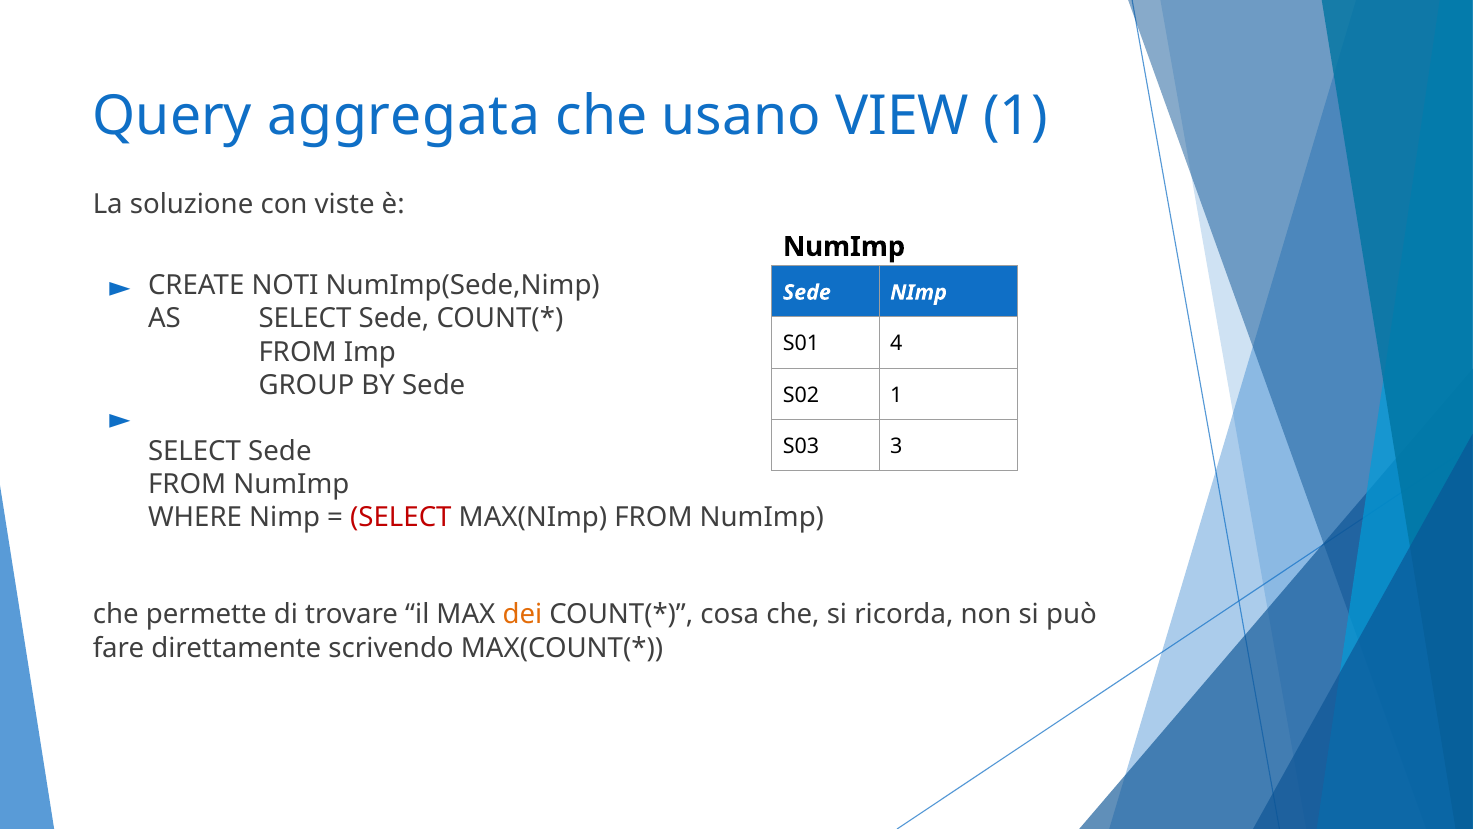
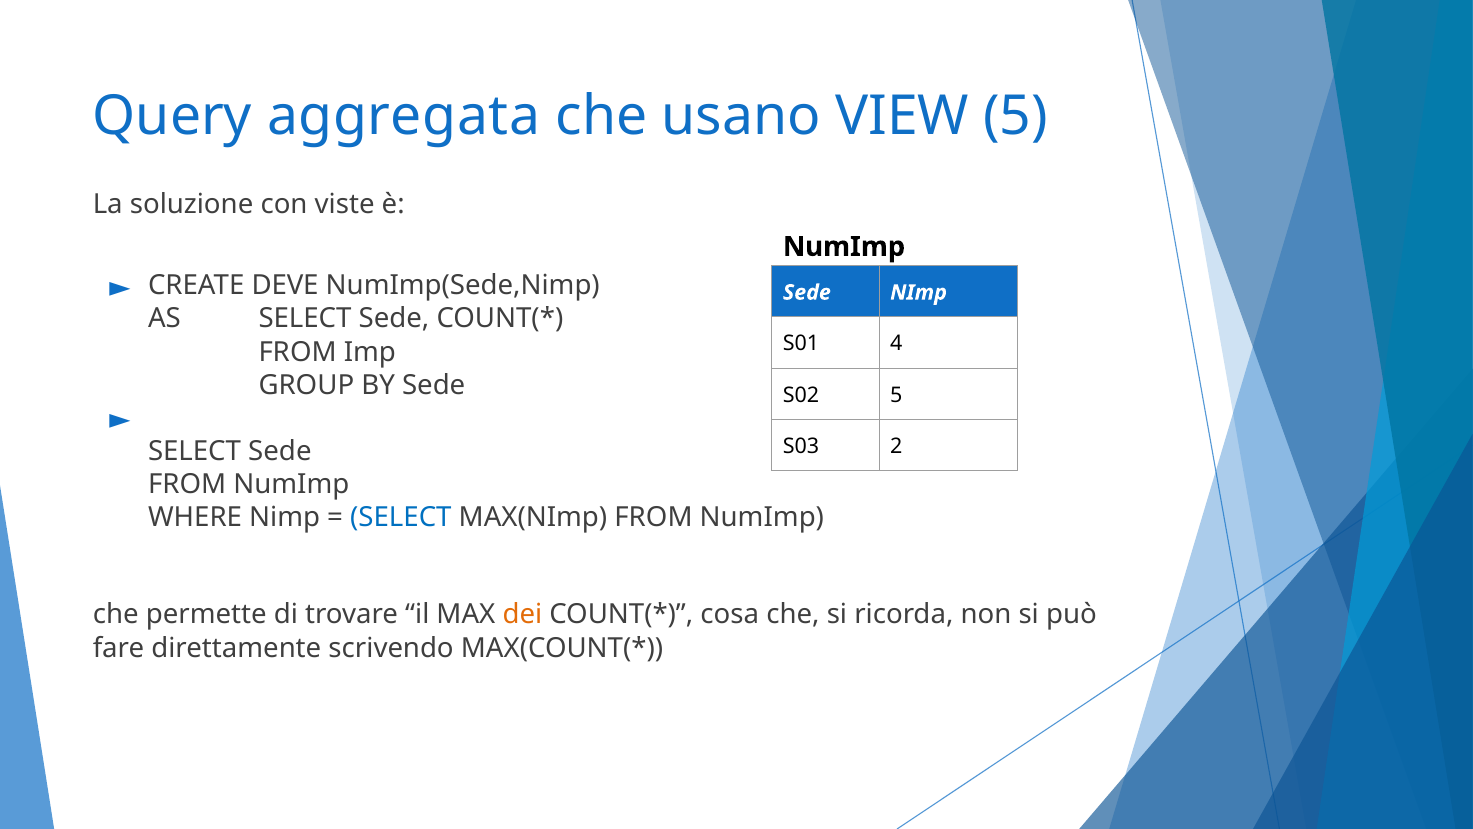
VIEW 1: 1 -> 5
NOTI: NOTI -> DEVE
S02 1: 1 -> 5
3: 3 -> 2
SELECT at (401, 518) colour: red -> blue
